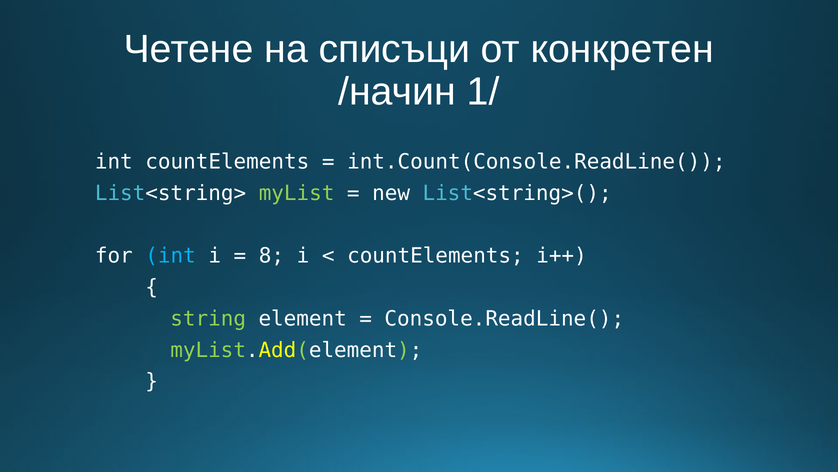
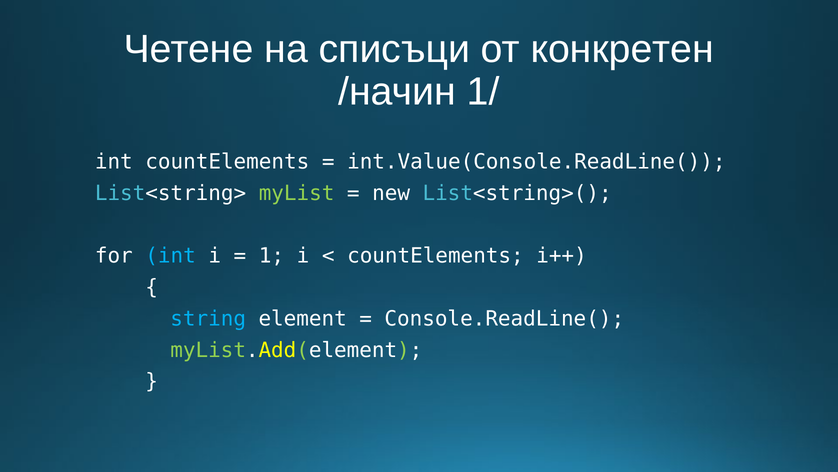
int.Count(Console.ReadLine(: int.Count(Console.ReadLine( -> int.Value(Console.ReadLine(
8: 8 -> 1
string colour: light green -> light blue
